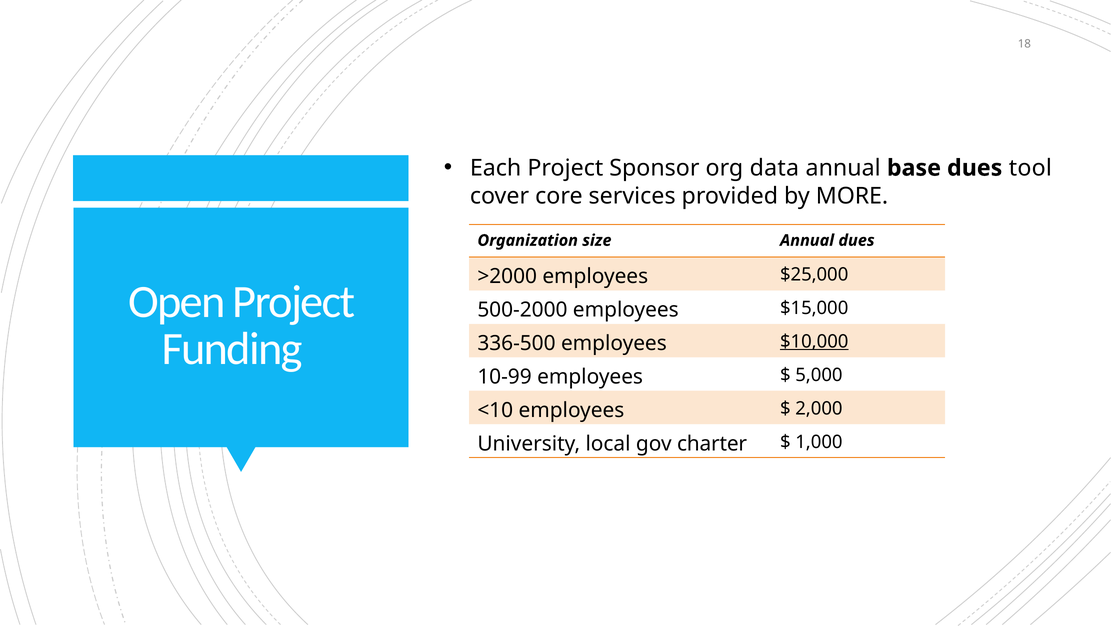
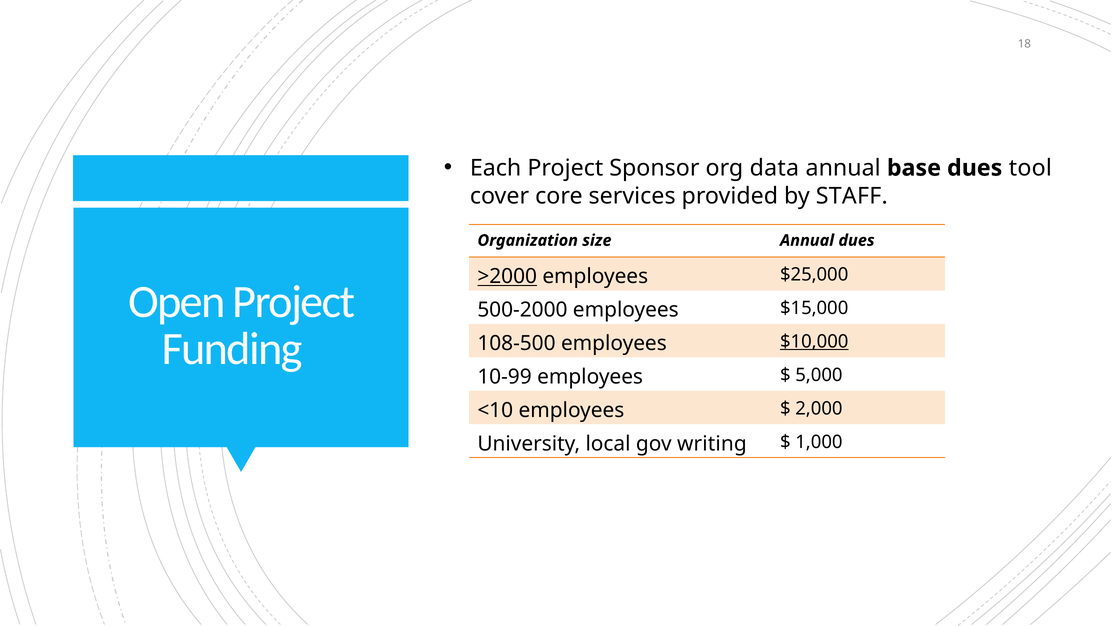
MORE: MORE -> STAFF
>2000 underline: none -> present
336-500: 336-500 -> 108-500
charter: charter -> writing
